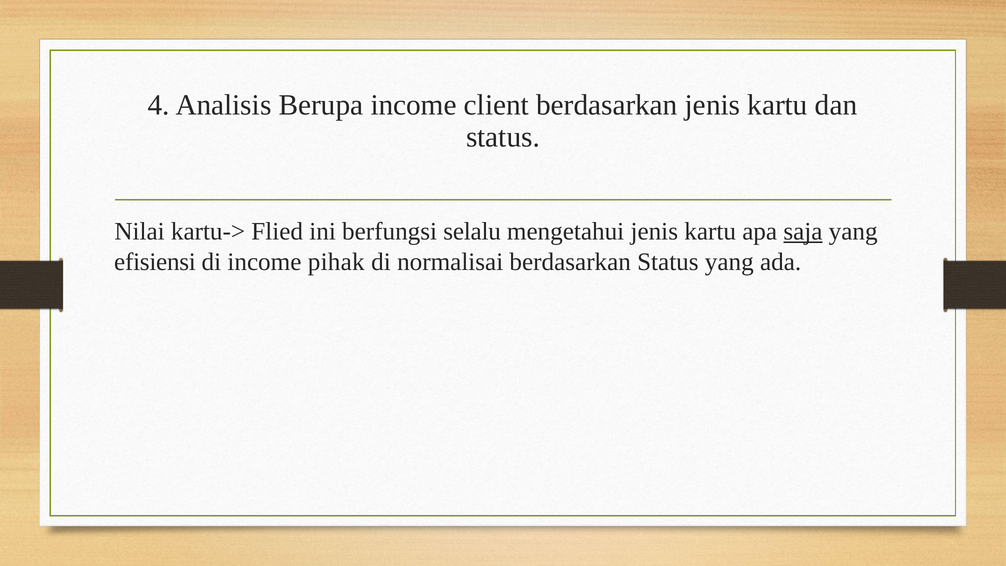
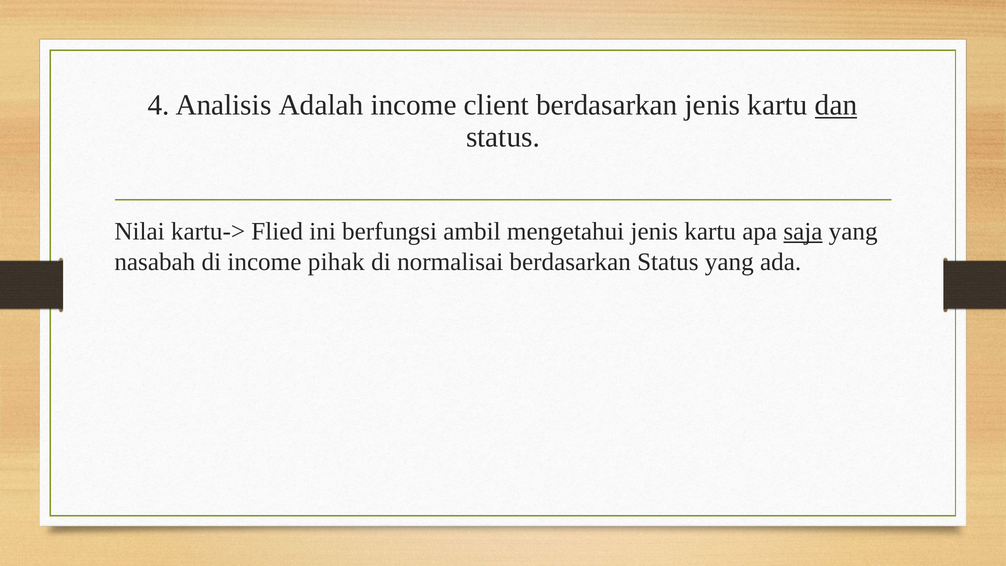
Berupa: Berupa -> Adalah
dan underline: none -> present
selalu: selalu -> ambil
efisiensi: efisiensi -> nasabah
